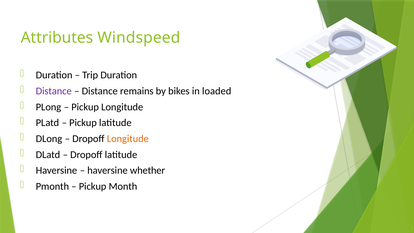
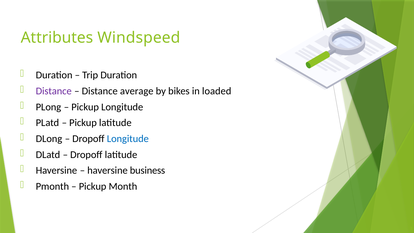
remains: remains -> average
Longitude at (128, 139) colour: orange -> blue
whether: whether -> business
